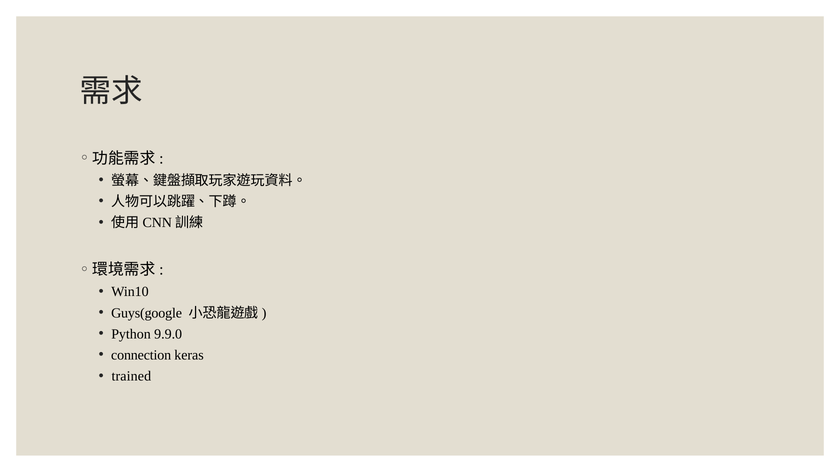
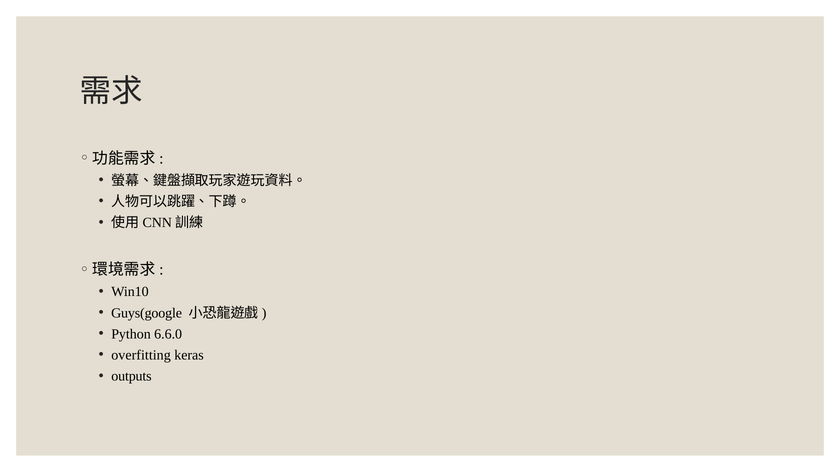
9.9.0: 9.9.0 -> 6.6.0
connection: connection -> overfitting
trained: trained -> outputs
